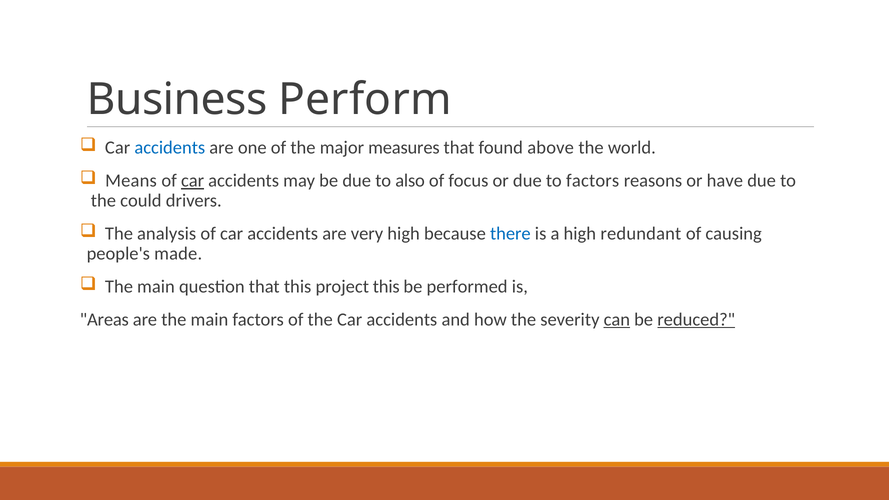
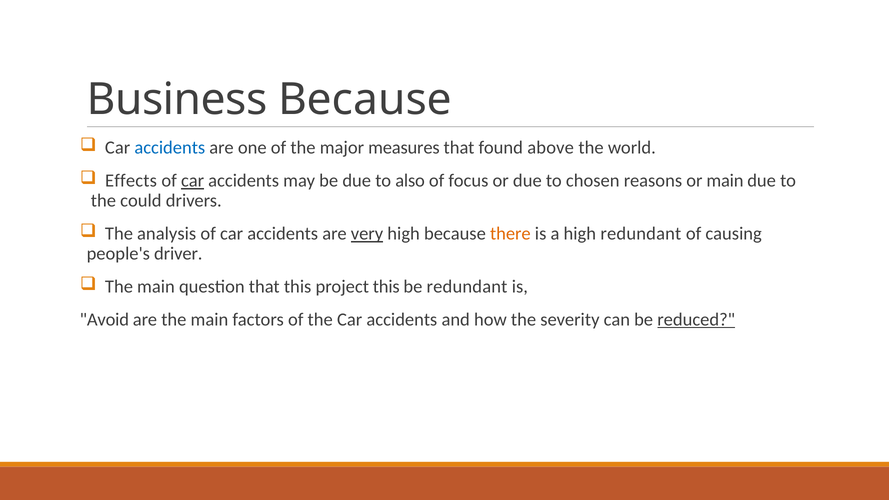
Business Perform: Perform -> Because
Means: Means -> Effects
to factors: factors -> chosen
or have: have -> main
very underline: none -> present
there colour: blue -> orange
made: made -> driver
be performed: performed -> redundant
Areas: Areas -> Avoid
can underline: present -> none
